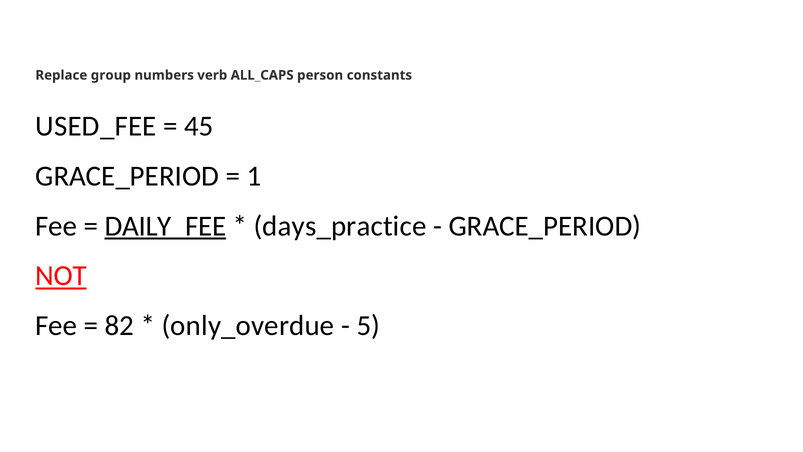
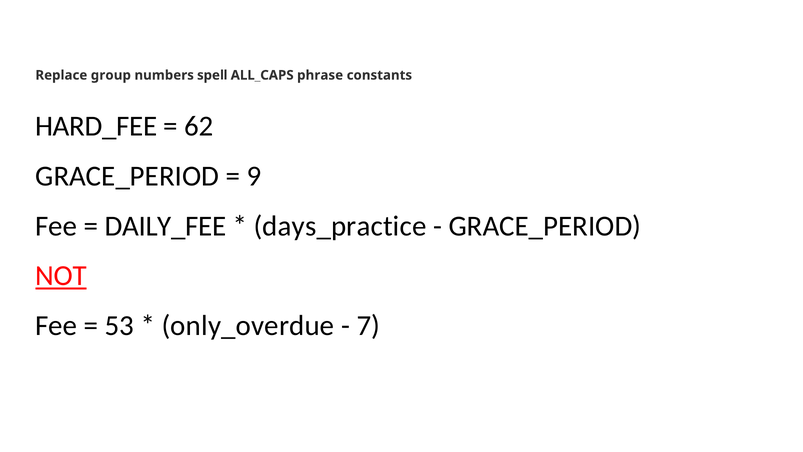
verb: verb -> spell
person: person -> phrase
USED_FEE: USED_FEE -> HARD_FEE
45: 45 -> 62
1: 1 -> 9
DAILY_FEE underline: present -> none
82: 82 -> 53
5: 5 -> 7
